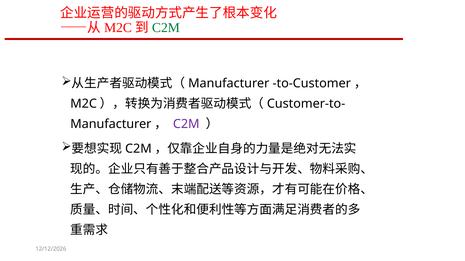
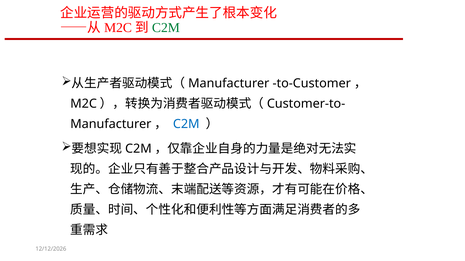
C2M at (186, 124) colour: purple -> blue
